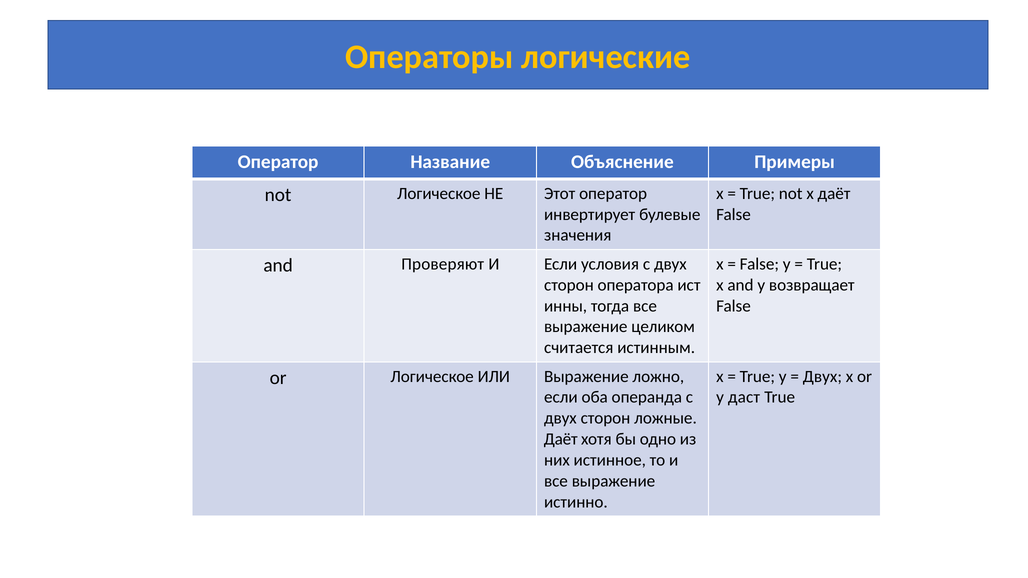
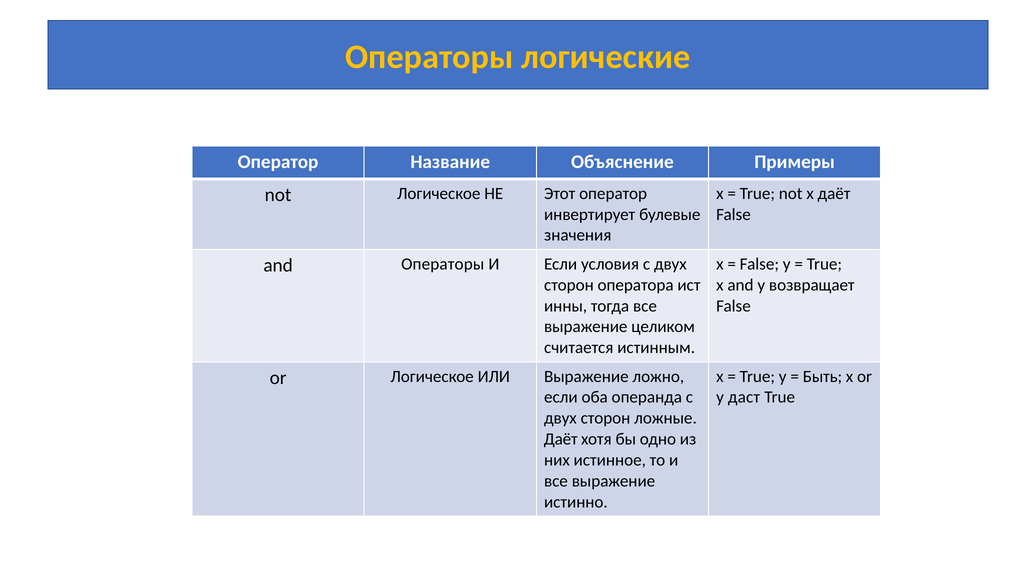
and Проверяют: Проверяют -> Операторы
Двух at (822, 377): Двух -> Быть
